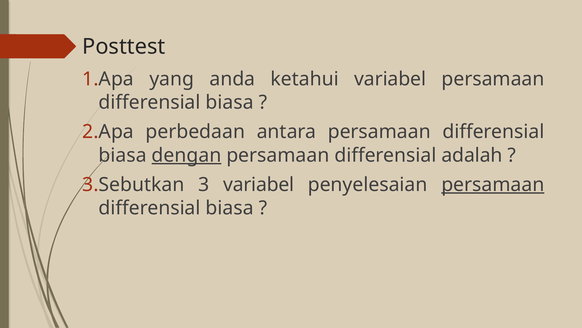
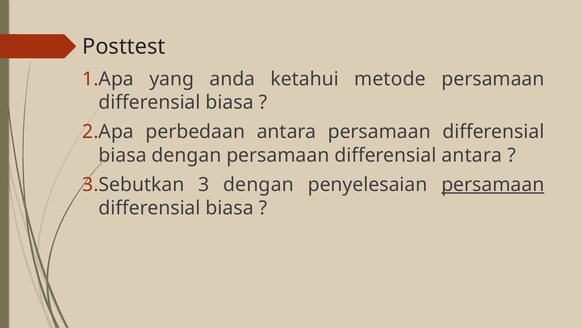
ketahui variabel: variabel -> metode
dengan at (186, 155) underline: present -> none
differensial adalah: adalah -> antara
3 variabel: variabel -> dengan
